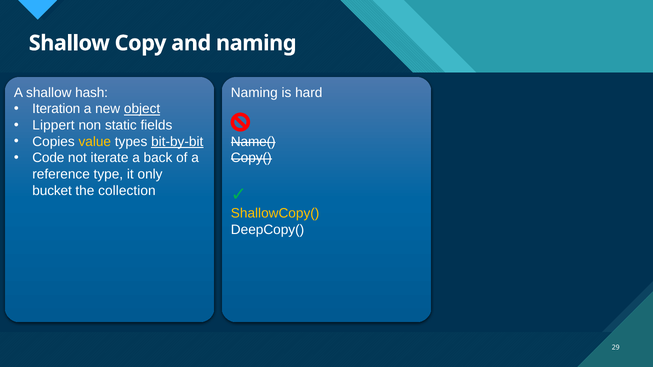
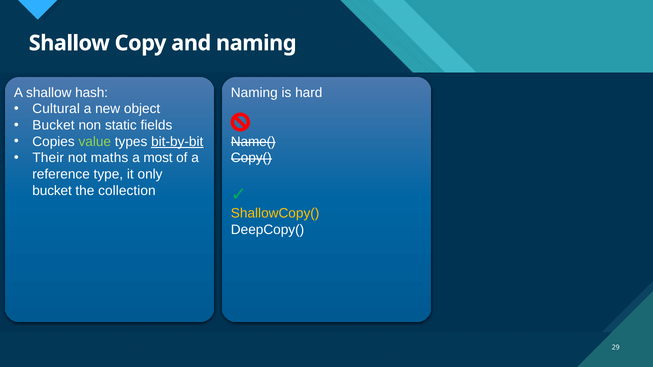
Iteration: Iteration -> Cultural
object underline: present -> none
Lippert at (54, 125): Lippert -> Bucket
value colour: yellow -> light green
Code: Code -> Their
iterate: iterate -> maths
back: back -> most
